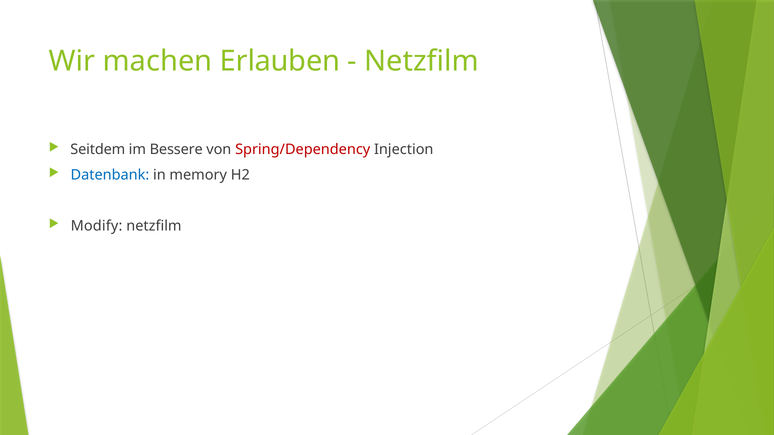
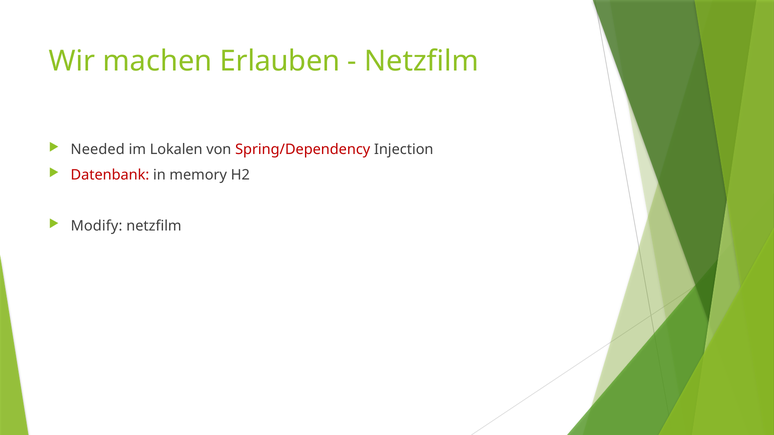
Seitdem: Seitdem -> Needed
Bessere: Bessere -> Lokalen
Datenbank colour: blue -> red
